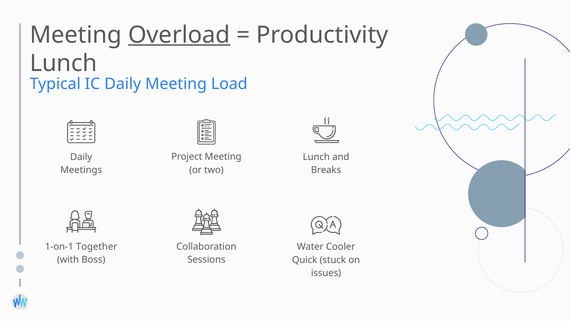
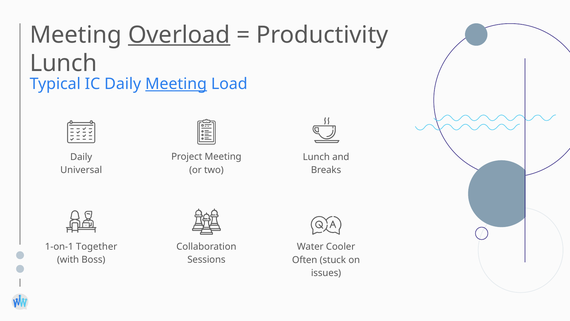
Meeting at (176, 84) underline: none -> present
Meetings: Meetings -> Universal
Quick: Quick -> Often
